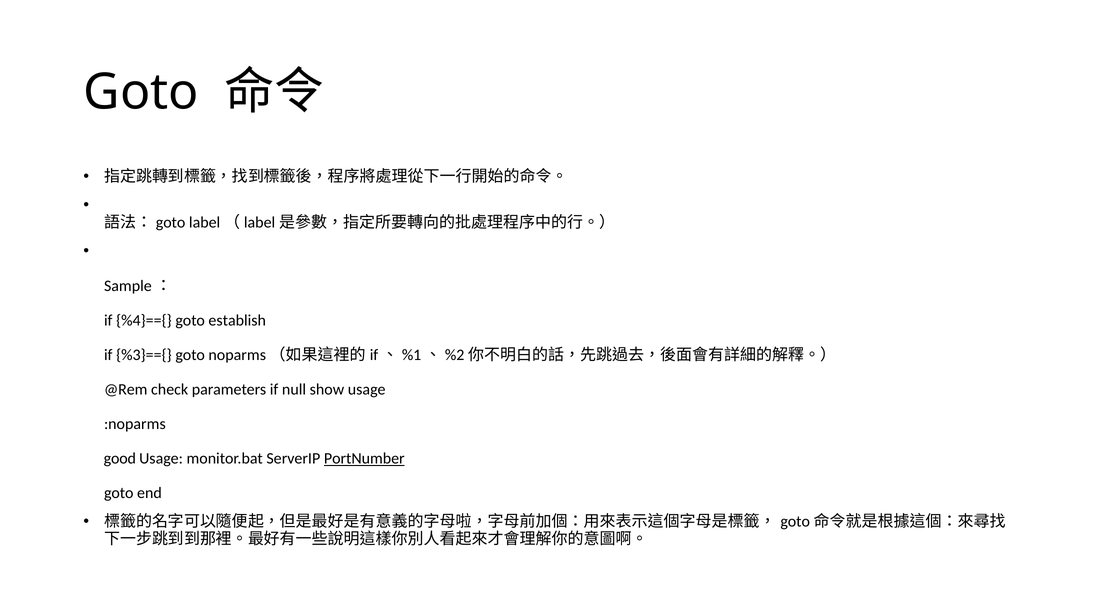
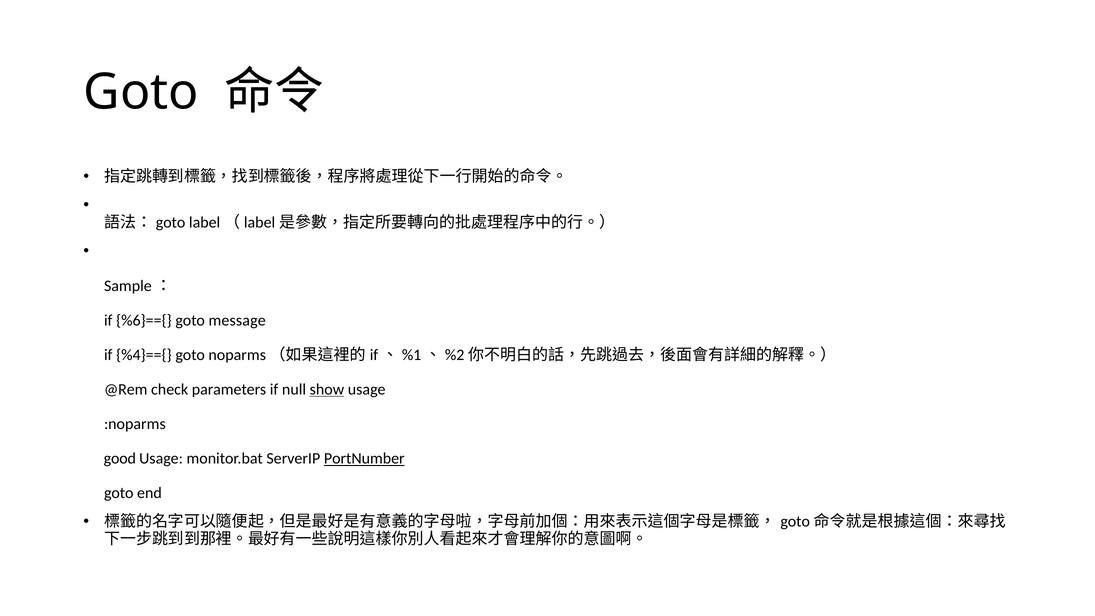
%4}=={: %4}=={ -> %6}=={
establish: establish -> message
%3}=={: %3}=={ -> %4}=={
show underline: none -> present
